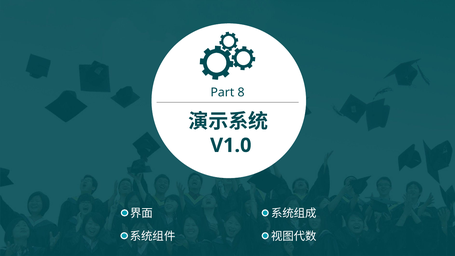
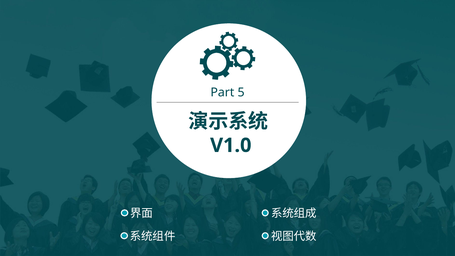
8: 8 -> 5
